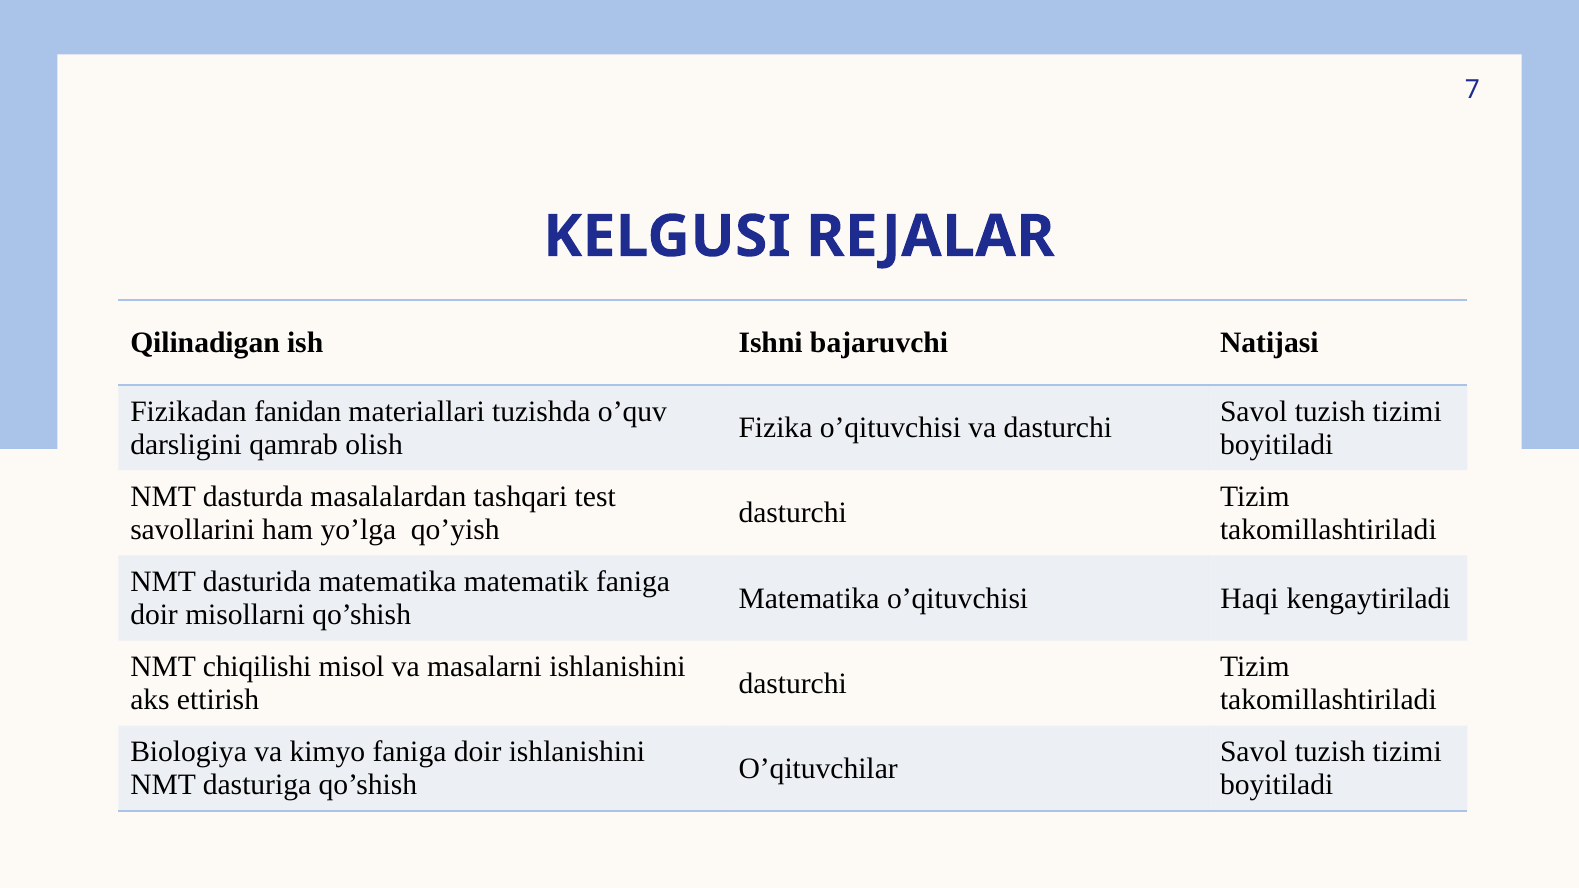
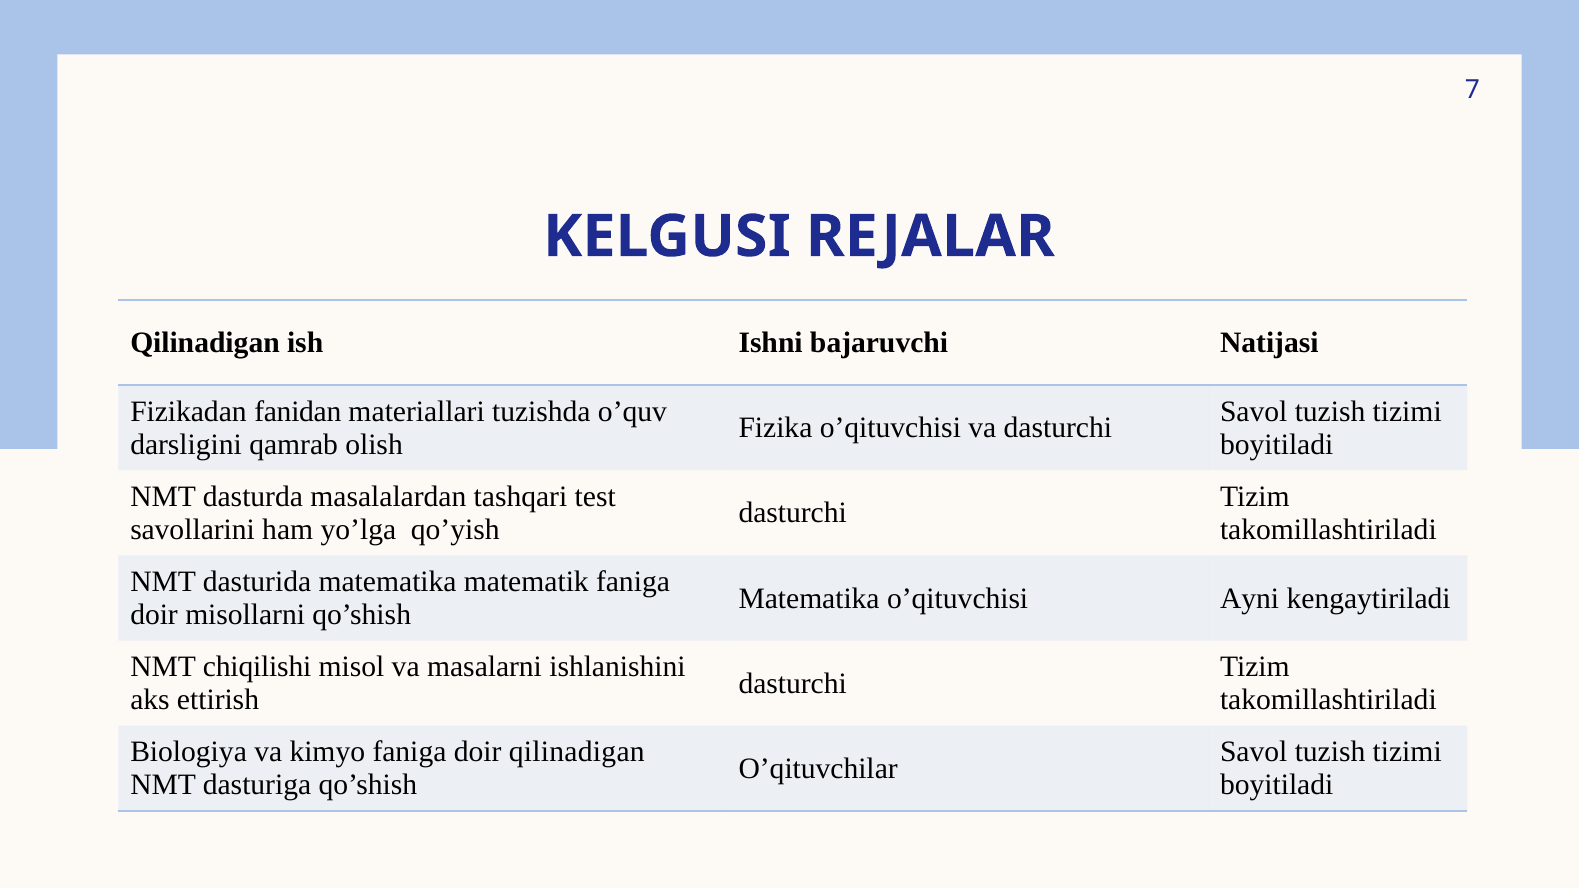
Haqi: Haqi -> Ayni
doir ishlanishini: ishlanishini -> qilinadigan
